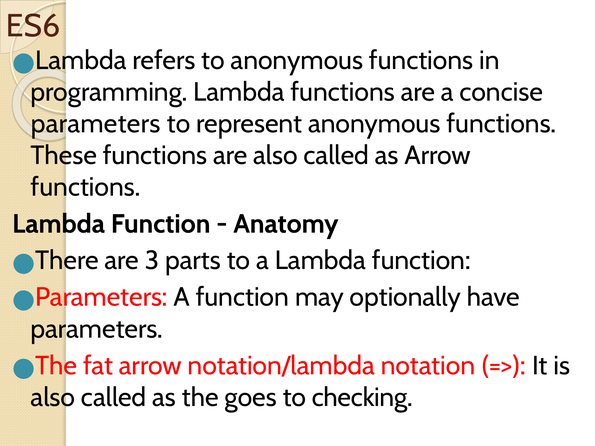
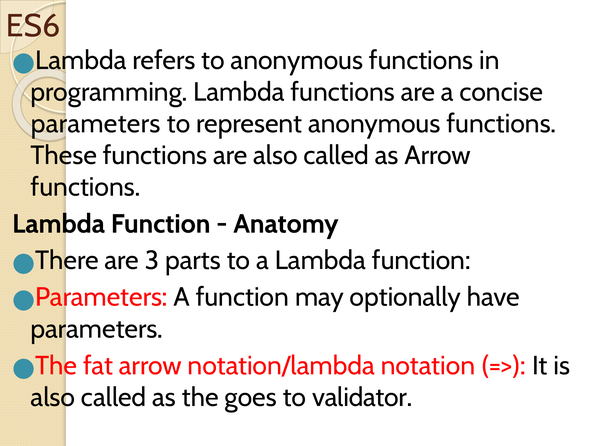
checking: checking -> validator
